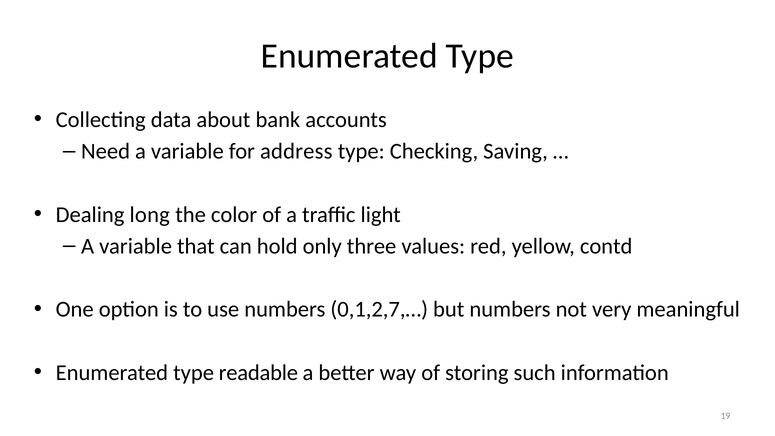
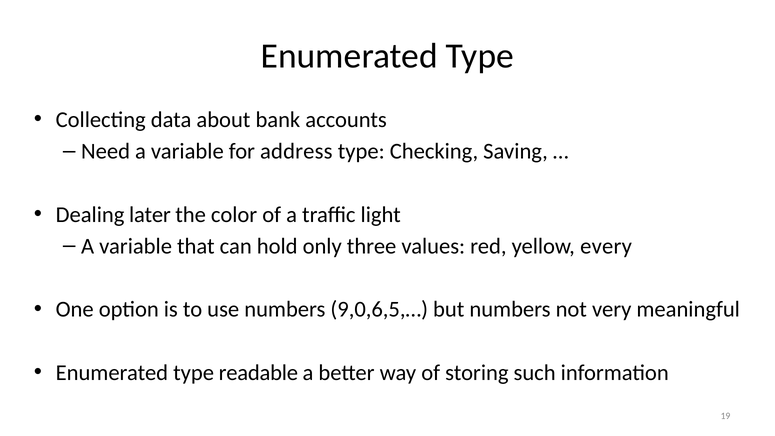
long: long -> later
contd: contd -> every
0,1,2,7,…: 0,1,2,7,… -> 9,0,6,5,…
